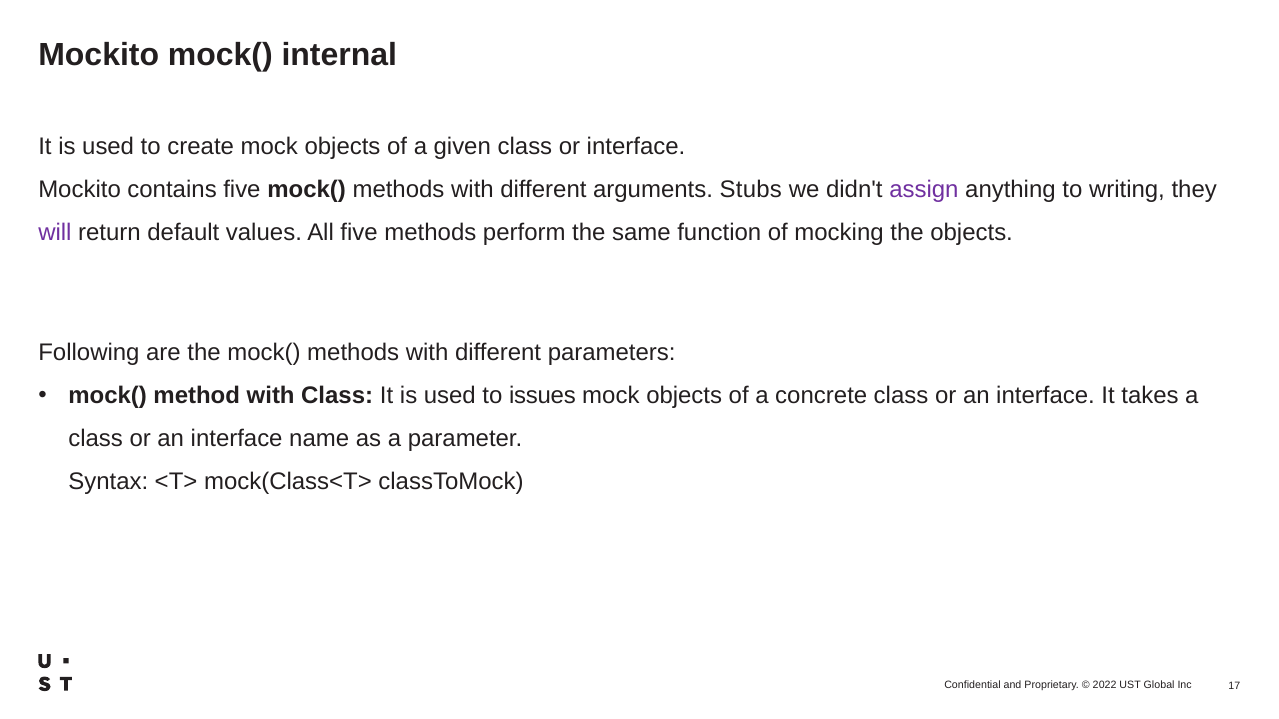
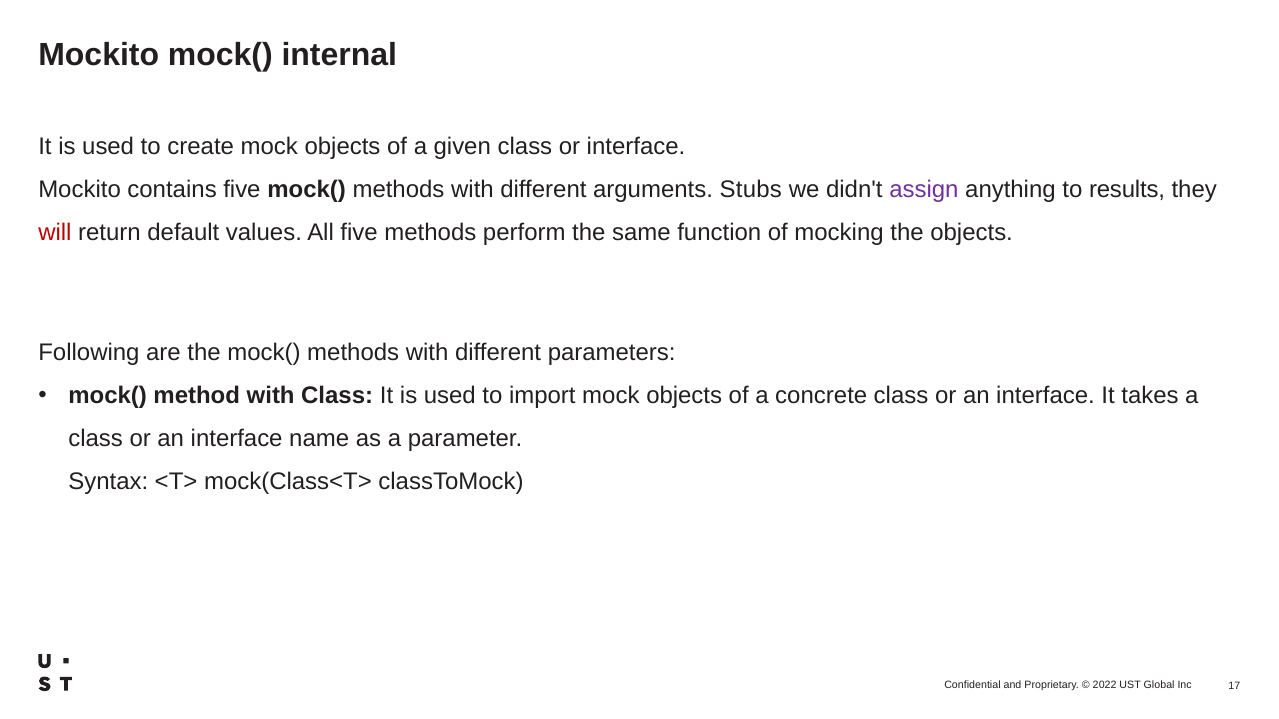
writing: writing -> results
will colour: purple -> red
issues: issues -> import
